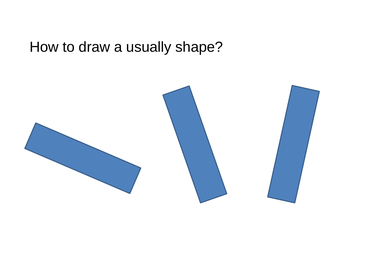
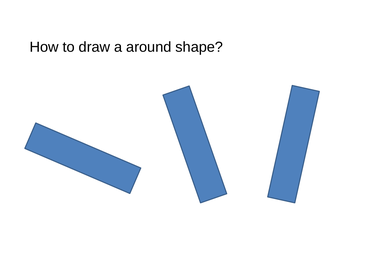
usually: usually -> around
